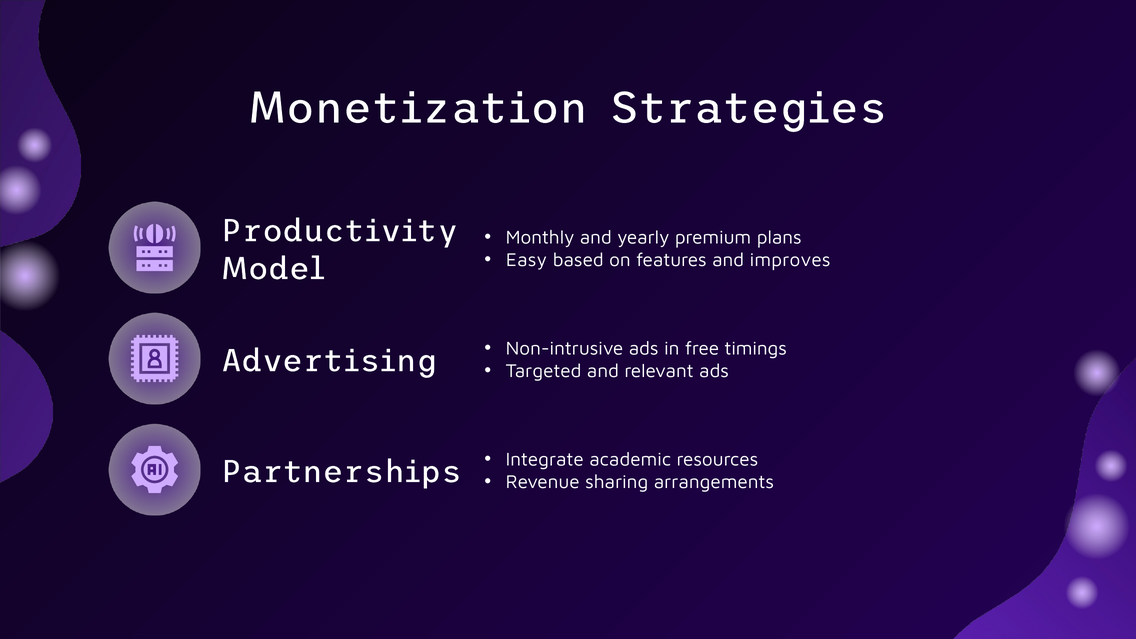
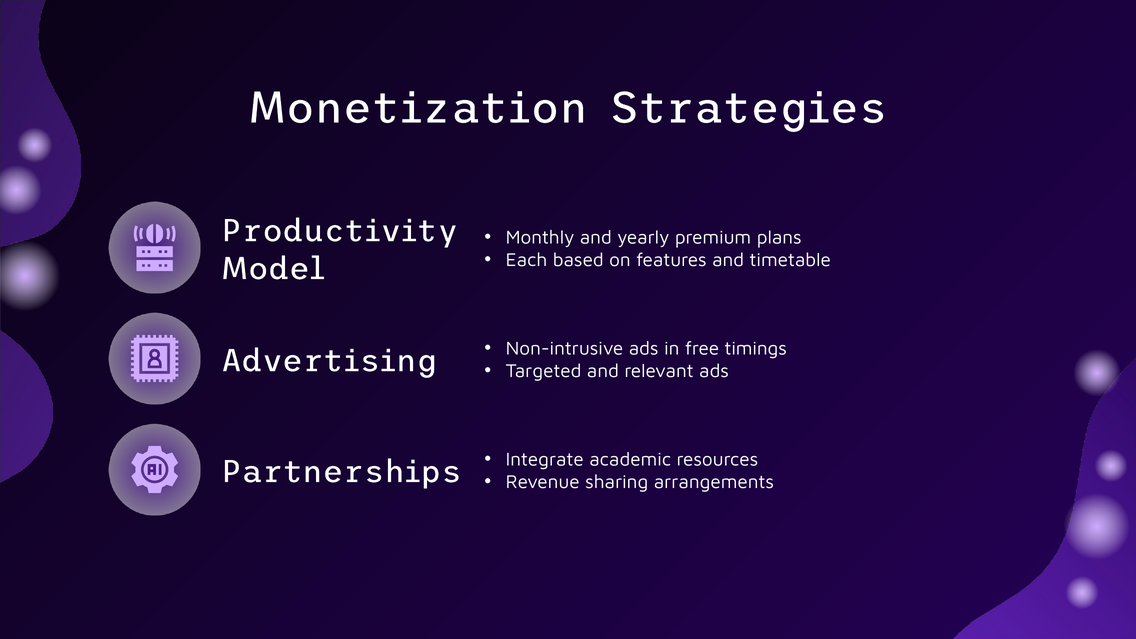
Easy: Easy -> Each
improves: improves -> timetable
